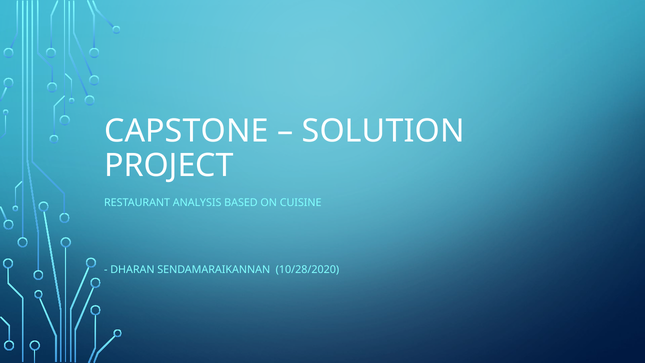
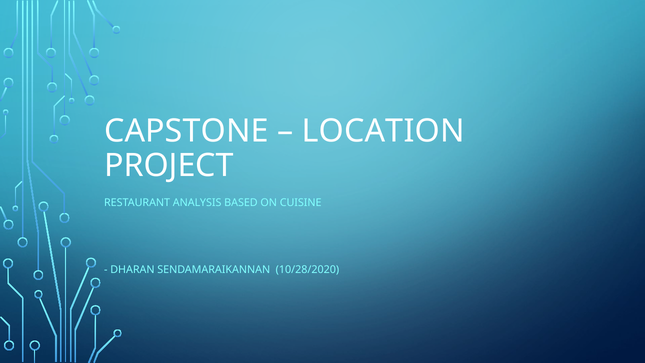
SOLUTION: SOLUTION -> LOCATION
